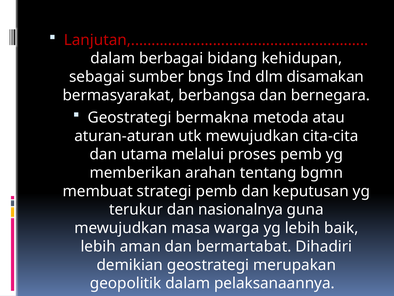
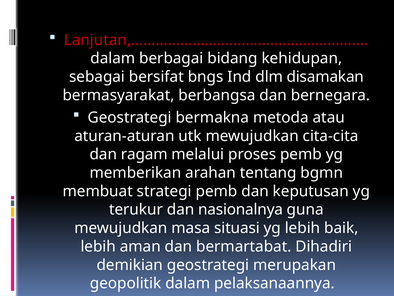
sumber: sumber -> bersifat
utama: utama -> ragam
warga: warga -> situasi
